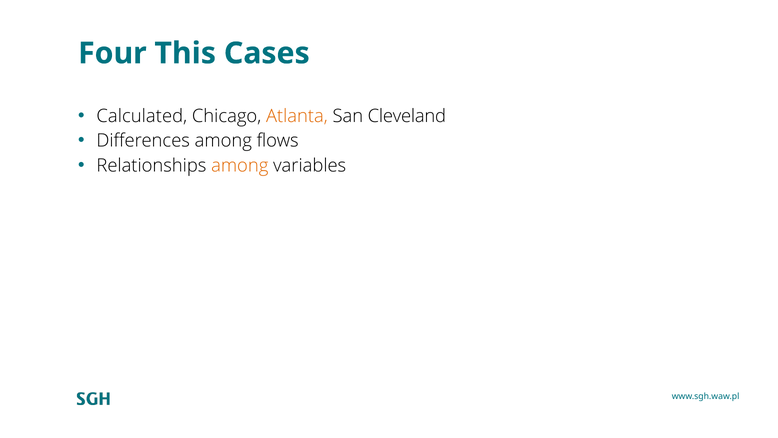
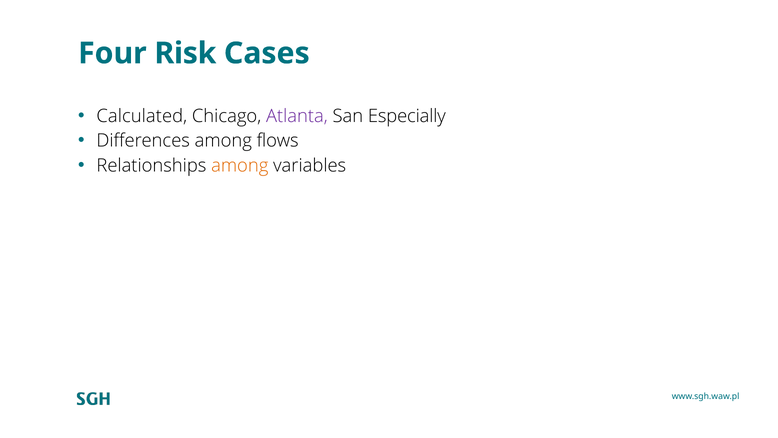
This: This -> Risk
Atlanta colour: orange -> purple
Cleveland: Cleveland -> Especially
